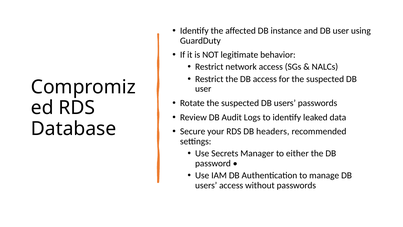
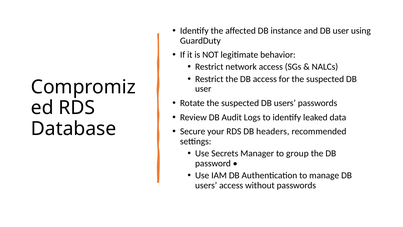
either: either -> group
